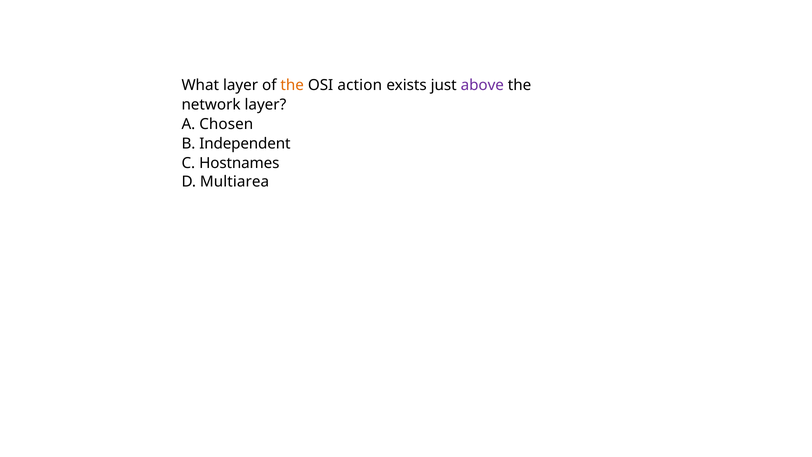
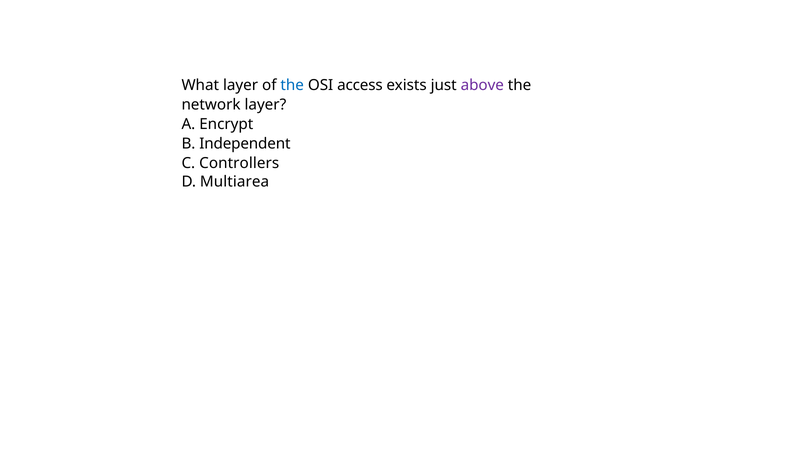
the at (292, 85) colour: orange -> blue
action: action -> access
Chosen: Chosen -> Encrypt
Hostnames: Hostnames -> Controllers
